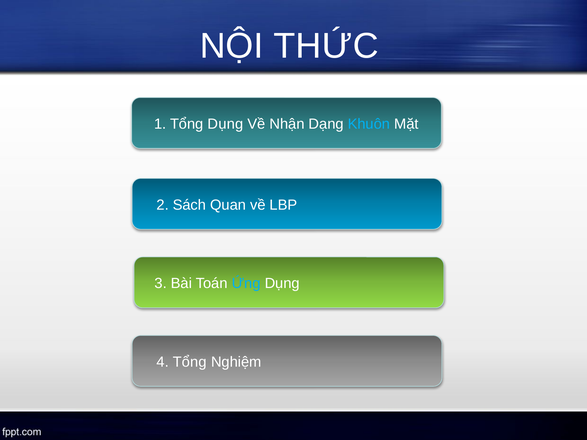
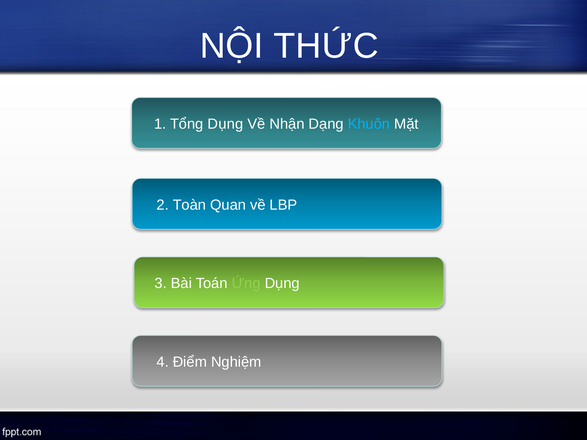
Sách: Sách -> Toàn
Ứng colour: light blue -> light green
4 Tổng: Tổng -> Điểm
